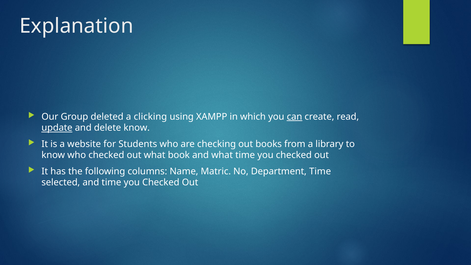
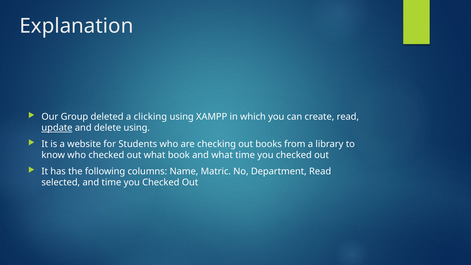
can underline: present -> none
delete know: know -> using
Department Time: Time -> Read
